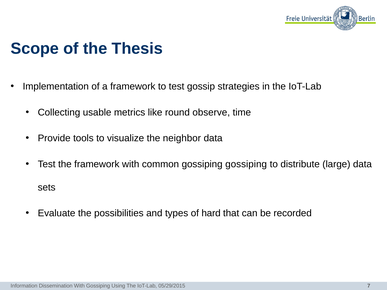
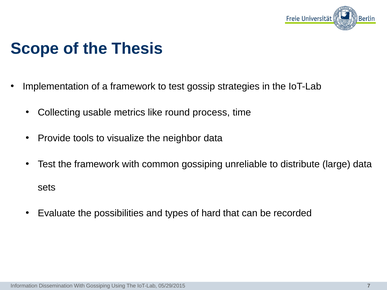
observe: observe -> process
gossiping gossiping: gossiping -> unreliable
